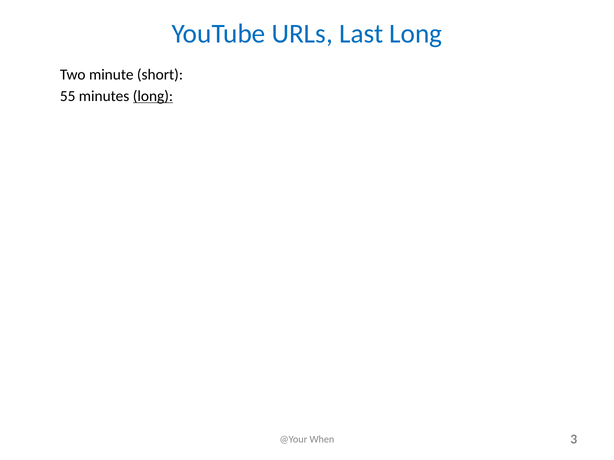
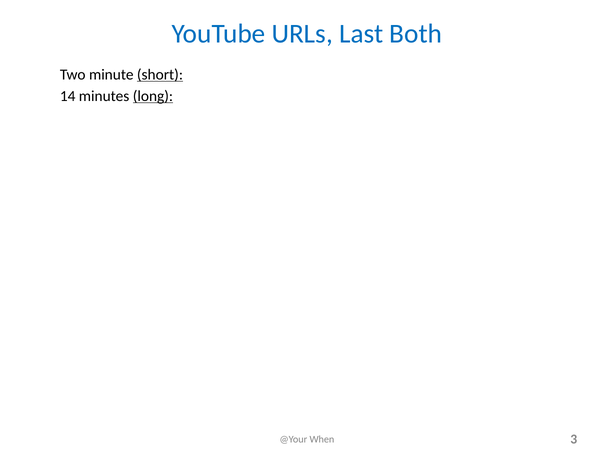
Last Long: Long -> Both
short underline: none -> present
55: 55 -> 14
